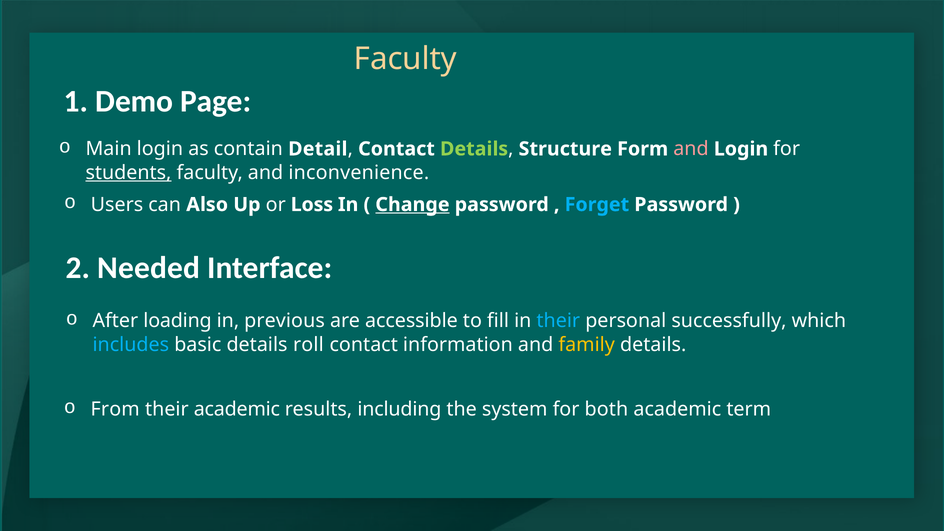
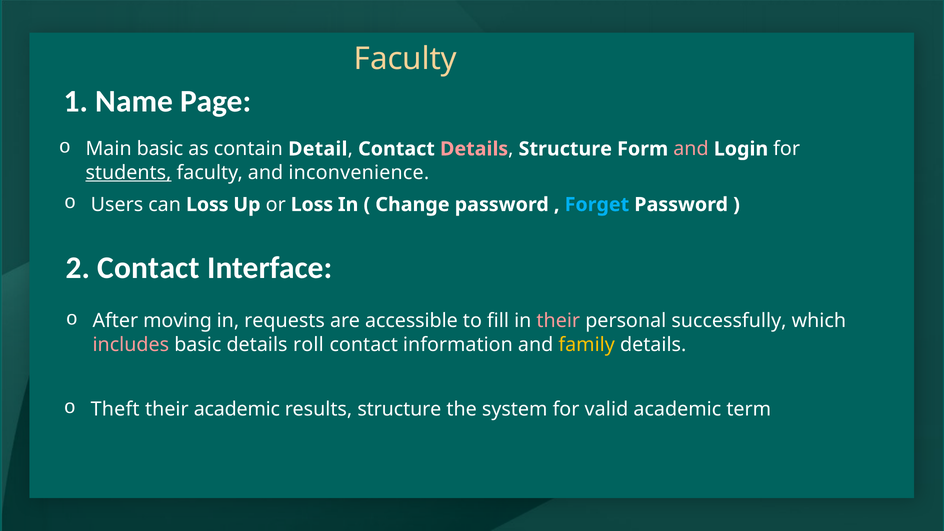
Demo: Demo -> Name
Main login: login -> basic
Details at (474, 149) colour: light green -> pink
can Also: Also -> Loss
Change underline: present -> none
2 Needed: Needed -> Contact
loading: loading -> moving
previous: previous -> requests
their at (558, 321) colour: light blue -> pink
includes colour: light blue -> pink
From: From -> Theft
results including: including -> structure
both: both -> valid
